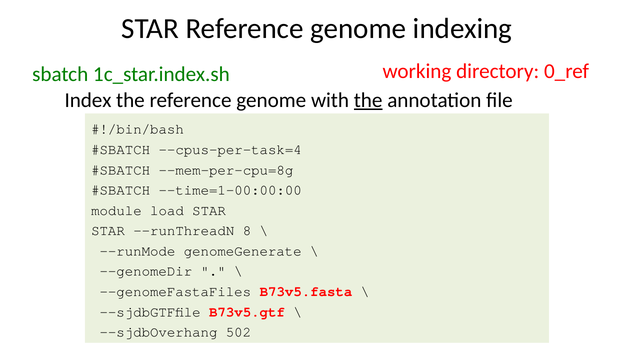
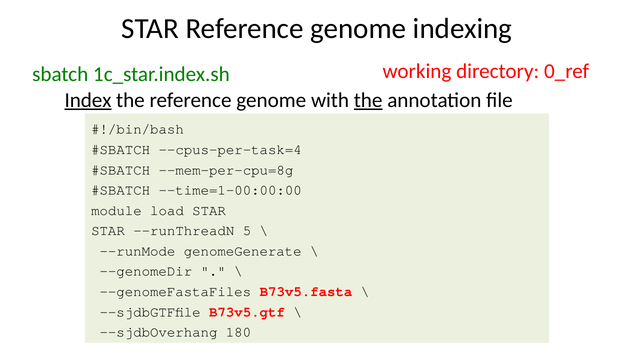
Index underline: none -> present
8: 8 -> 5
502: 502 -> 180
